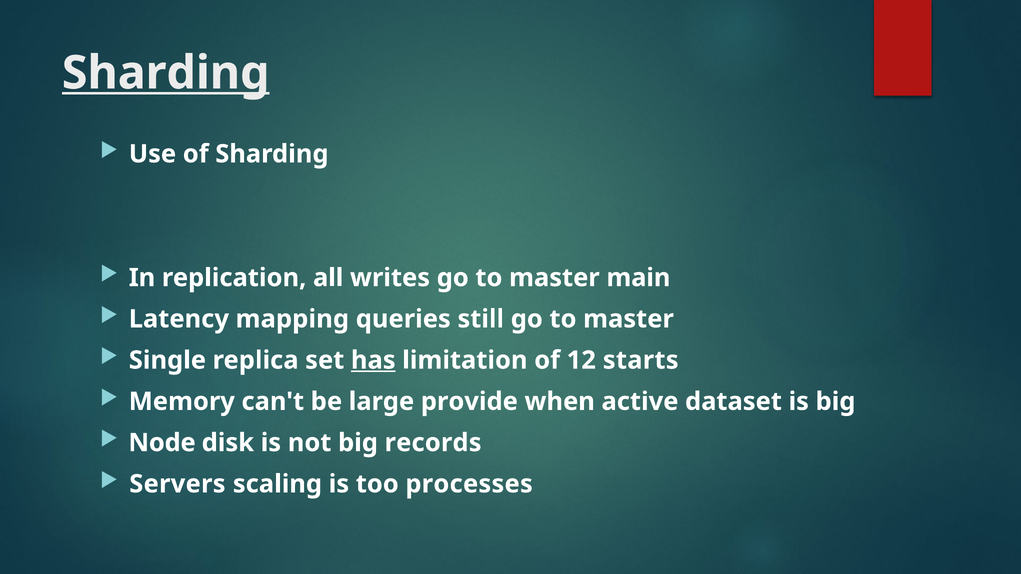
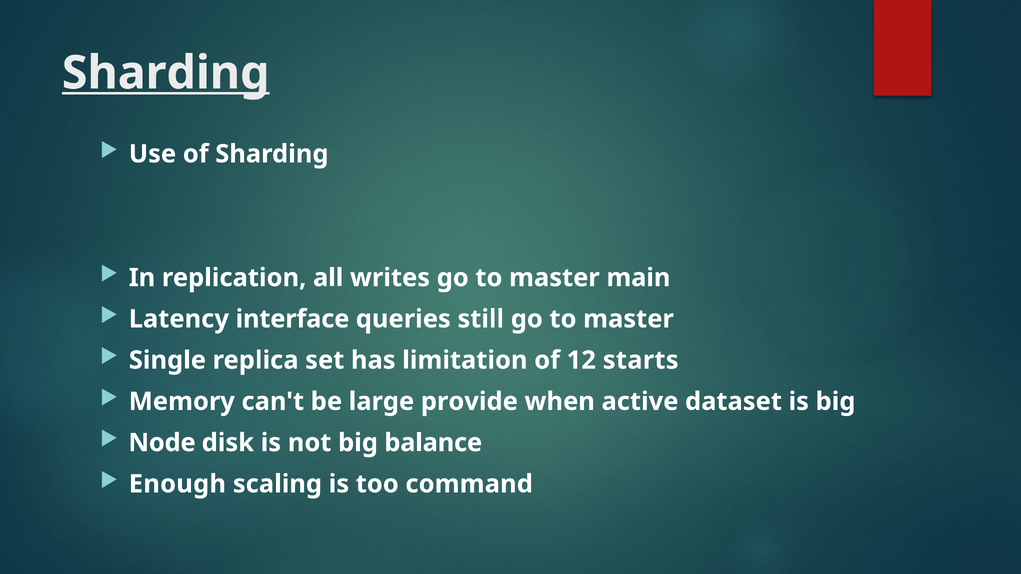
mapping: mapping -> interface
has underline: present -> none
records: records -> balance
Servers: Servers -> Enough
processes: processes -> command
